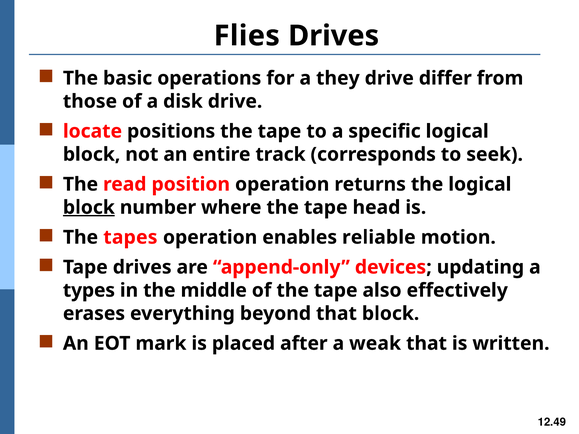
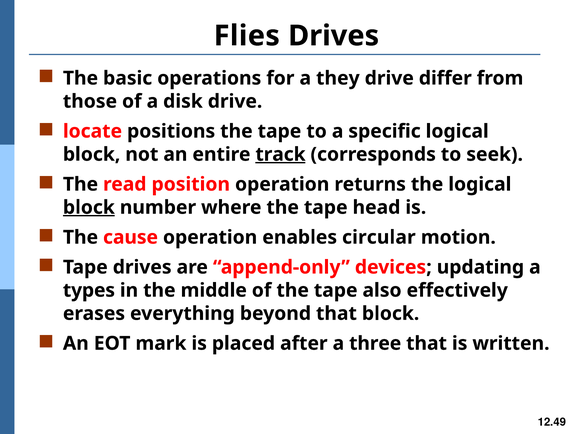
track underline: none -> present
tapes: tapes -> cause
reliable: reliable -> circular
weak: weak -> three
